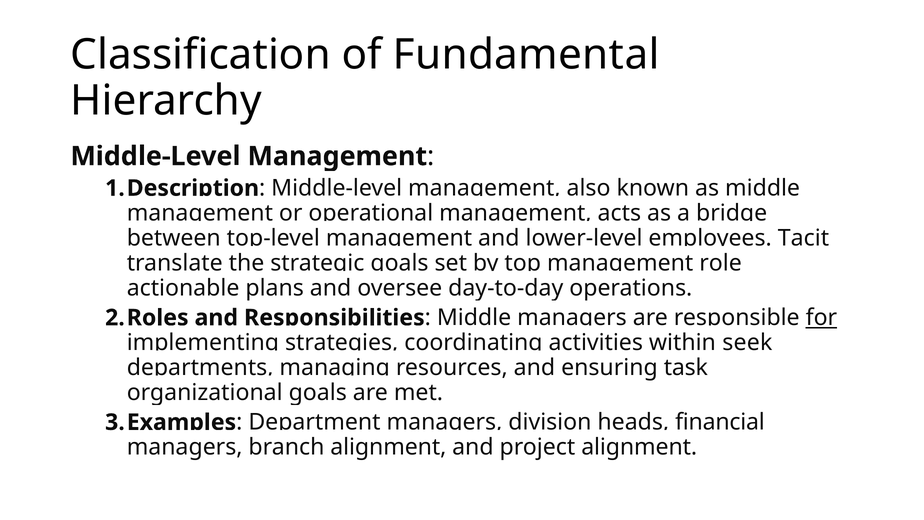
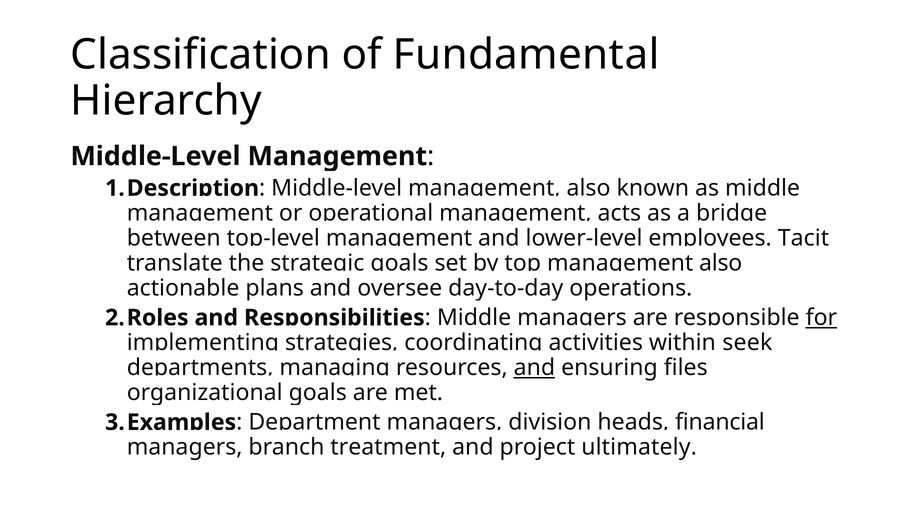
role at (721, 263): role -> also
and at (534, 367) underline: none -> present
task: task -> files
branch alignment: alignment -> treatment
project alignment: alignment -> ultimately
